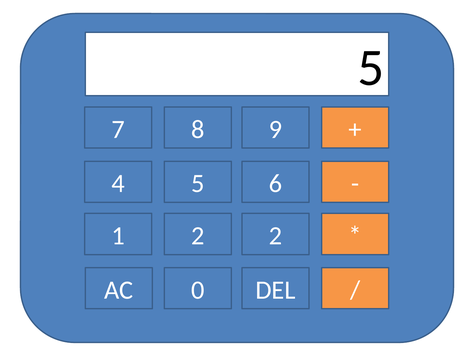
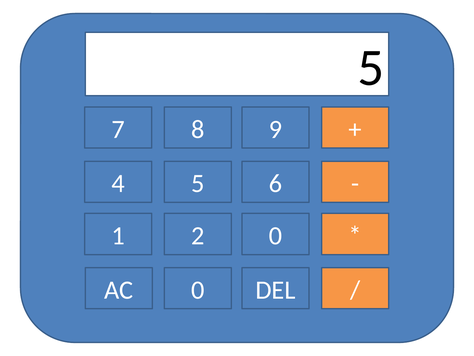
1 2: 2 -> 0
